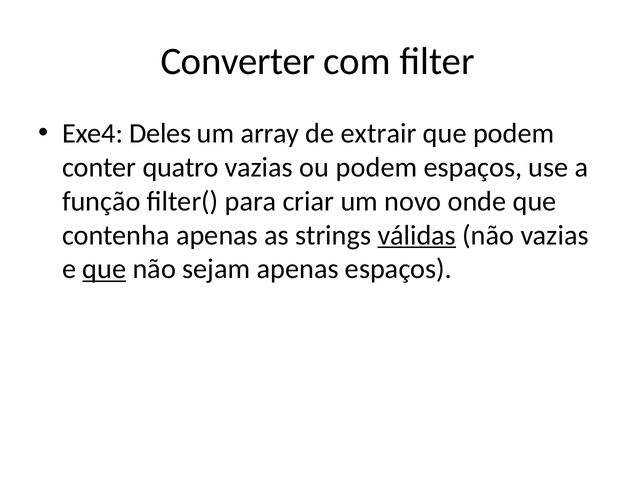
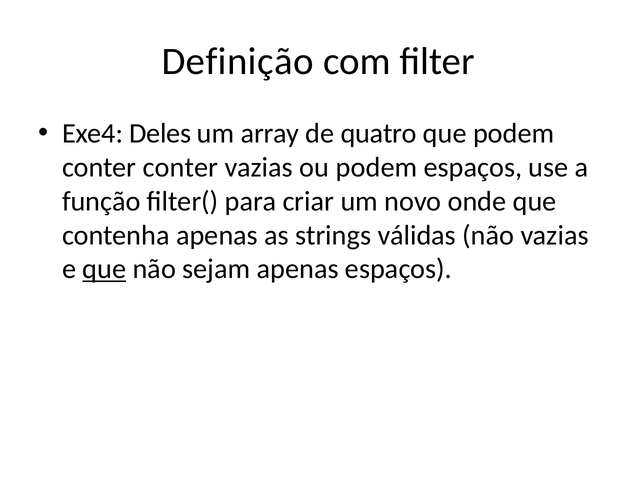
Converter: Converter -> Definição
extrair: extrair -> quatro
conter quatro: quatro -> conter
válidas underline: present -> none
